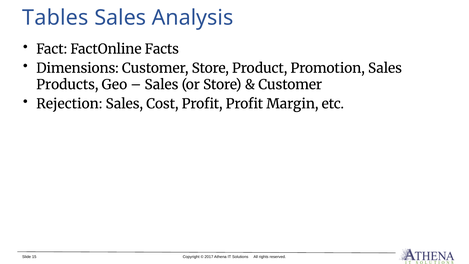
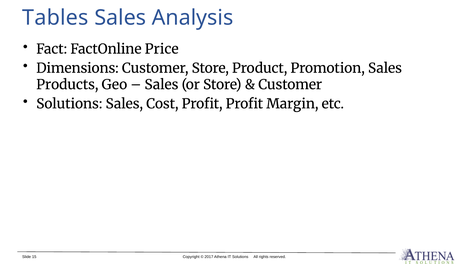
Facts: Facts -> Price
Rejection at (69, 104): Rejection -> Solutions
